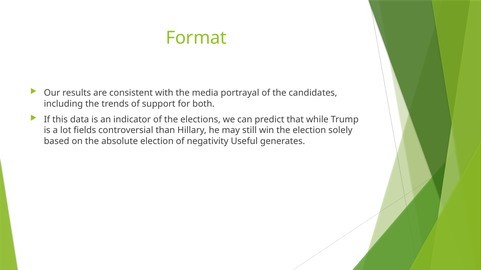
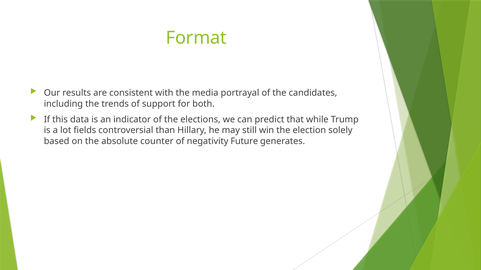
absolute election: election -> counter
Useful: Useful -> Future
